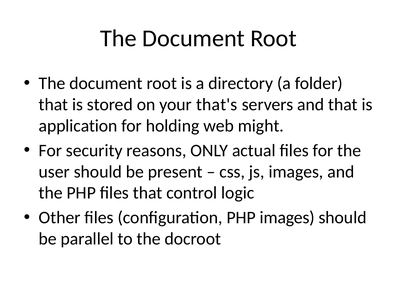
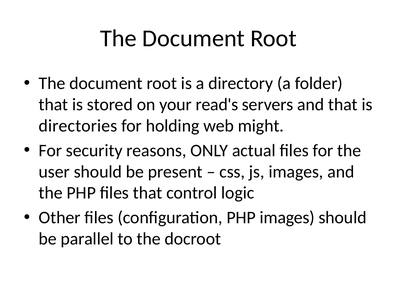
that's: that's -> read's
application: application -> directories
